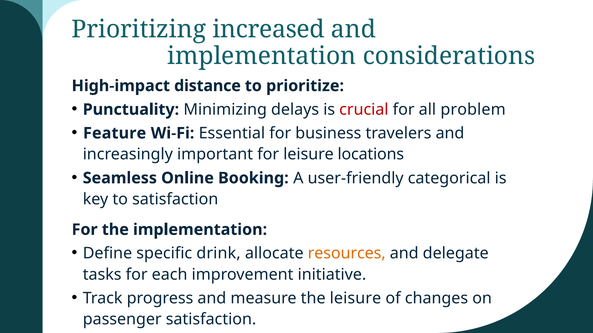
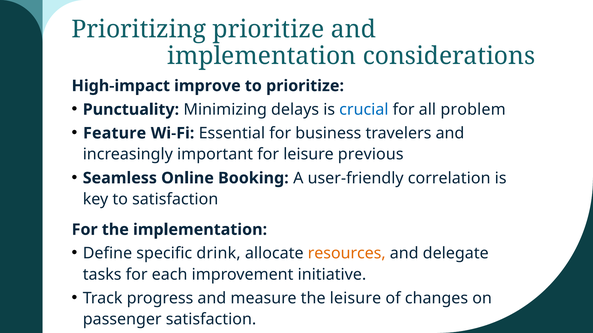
Prioritizing increased: increased -> prioritize
distance: distance -> improve
crucial colour: red -> blue
locations: locations -> previous
categorical: categorical -> correlation
